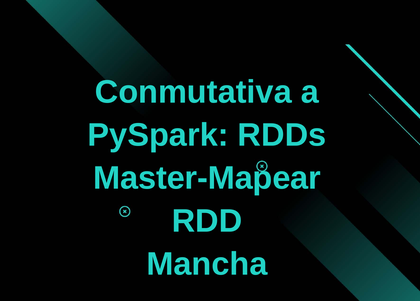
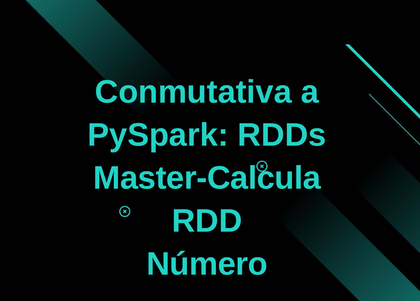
Master-Mapear: Master-Mapear -> Master-Calcula
Mancha: Mancha -> Número
